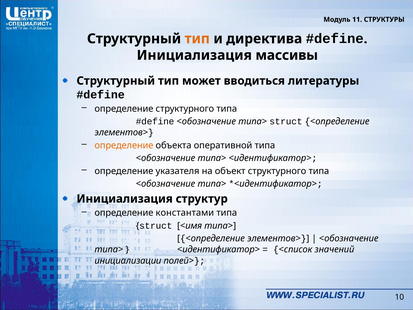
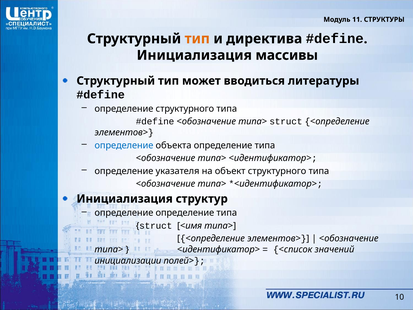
определение at (124, 145) colour: orange -> blue
объекта оперативной: оперативной -> определение
определение константами: константами -> определение
